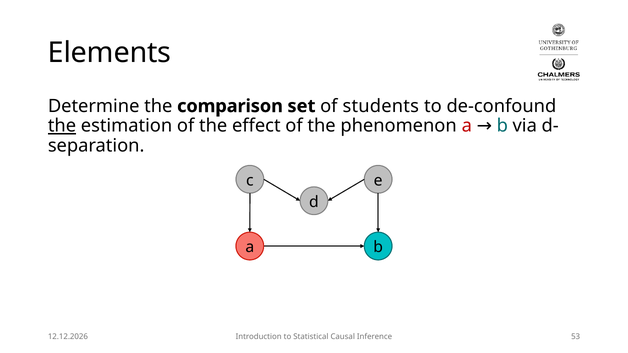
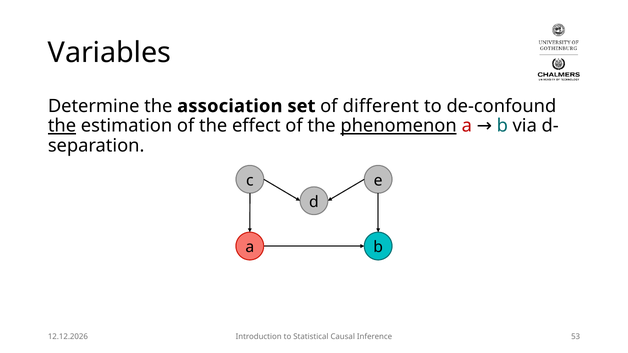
Elements: Elements -> Variables
comparison: comparison -> association
students: students -> different
phenomenon underline: none -> present
